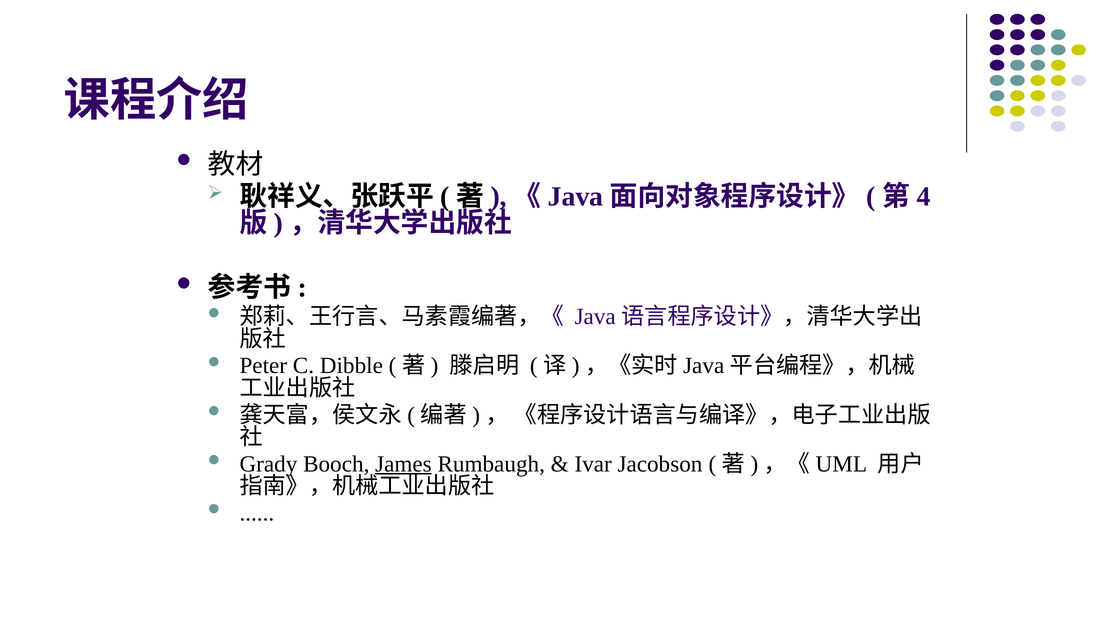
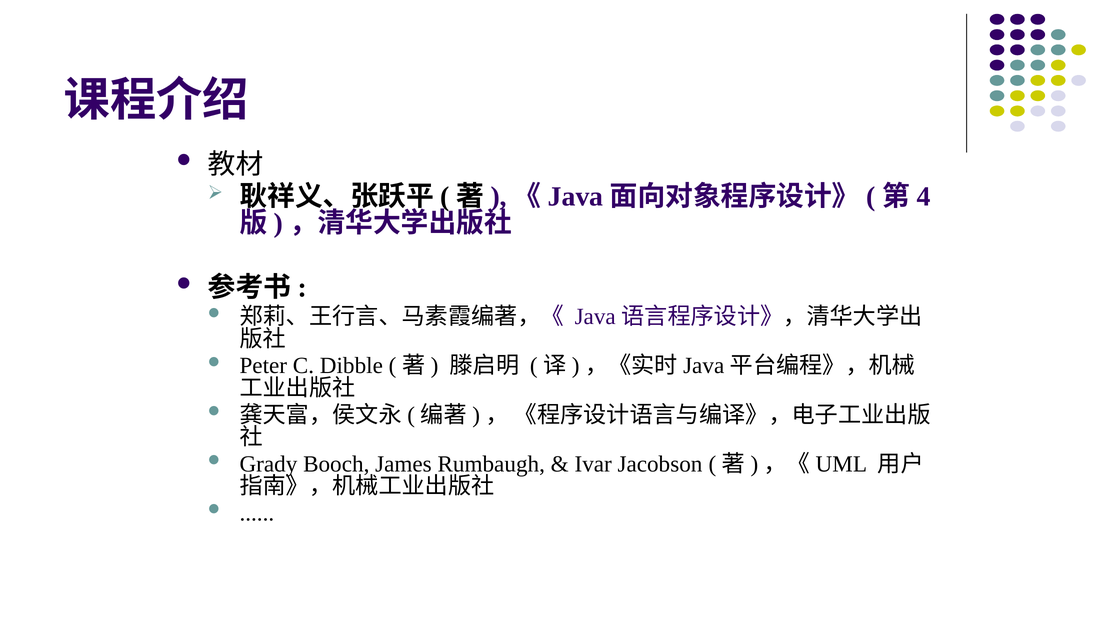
James underline: present -> none
